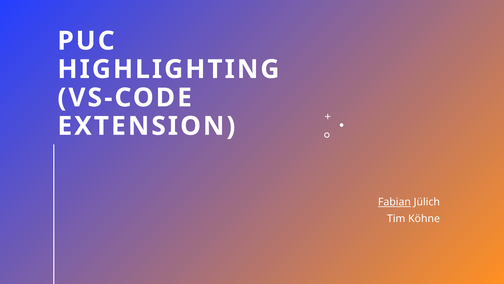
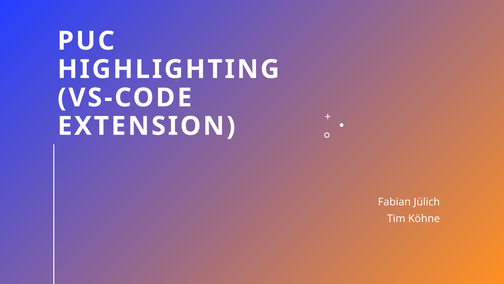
Fabian underline: present -> none
